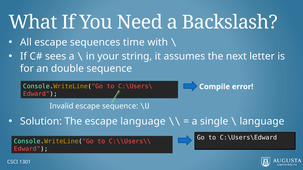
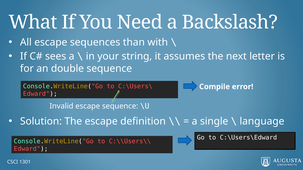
time: time -> than
escape language: language -> definition
